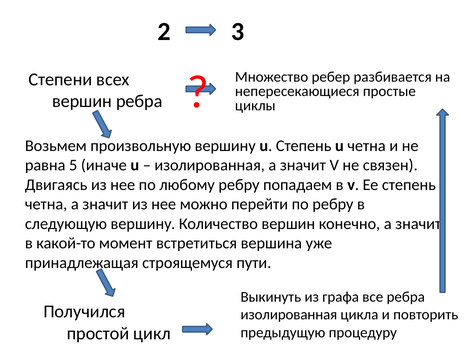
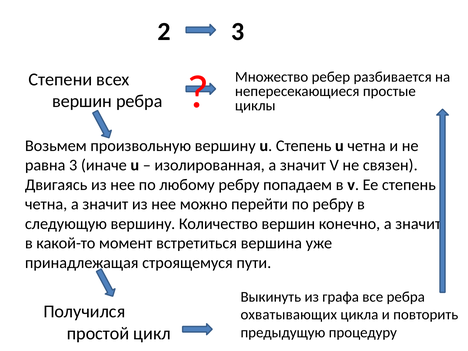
равна 5: 5 -> 3
изолированная at (289, 315): изолированная -> охватывающих
